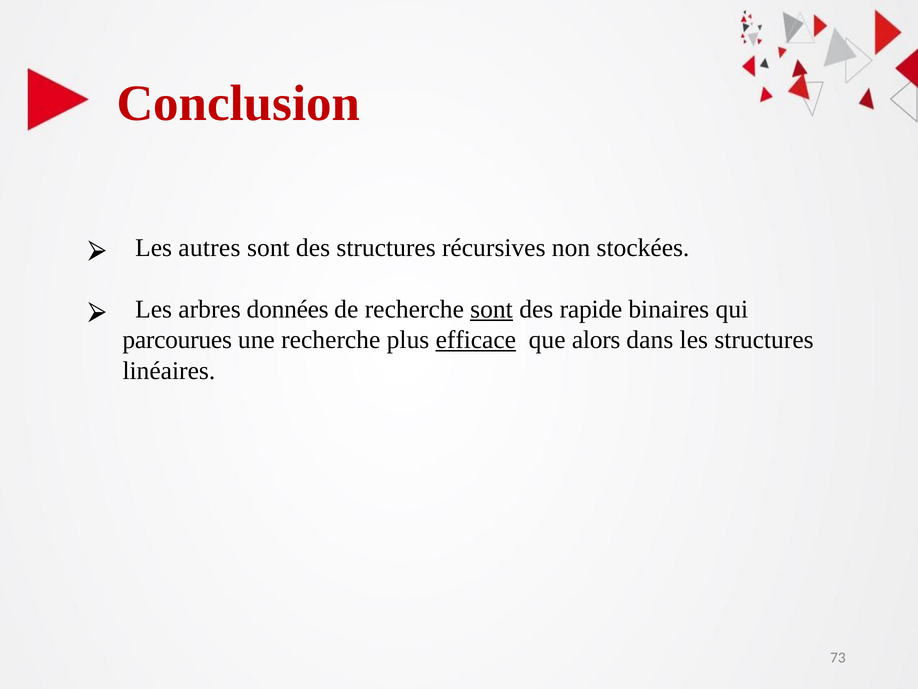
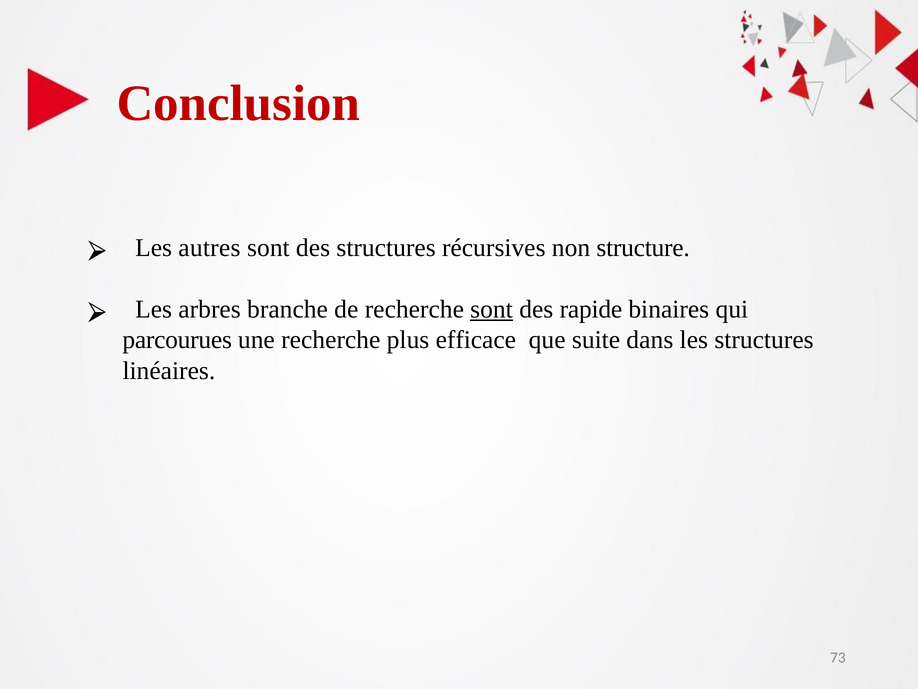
stockées: stockées -> structure
données: données -> branche
efficace underline: present -> none
alors: alors -> suite
